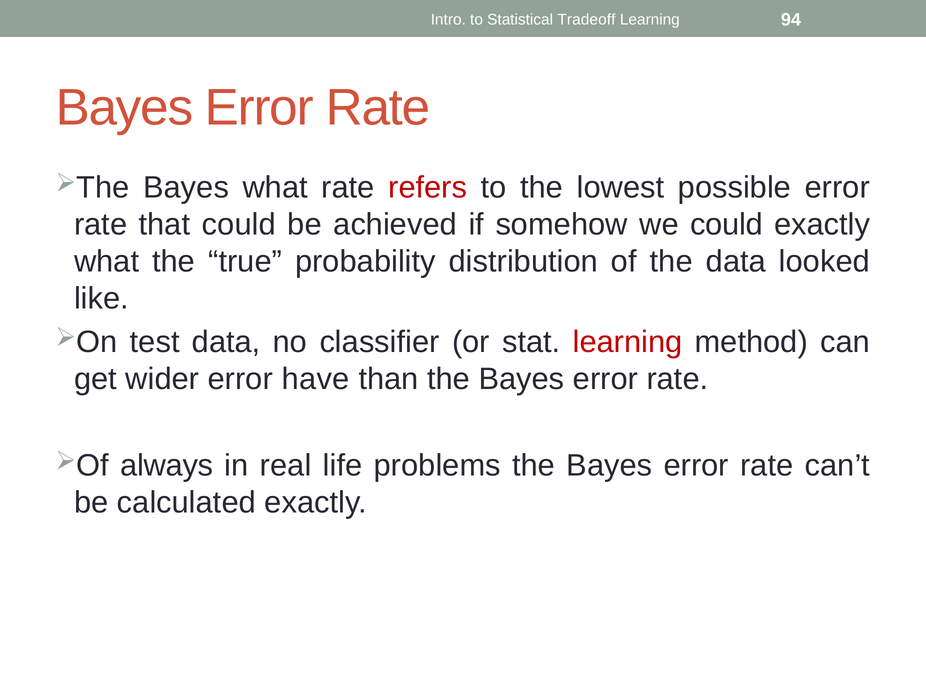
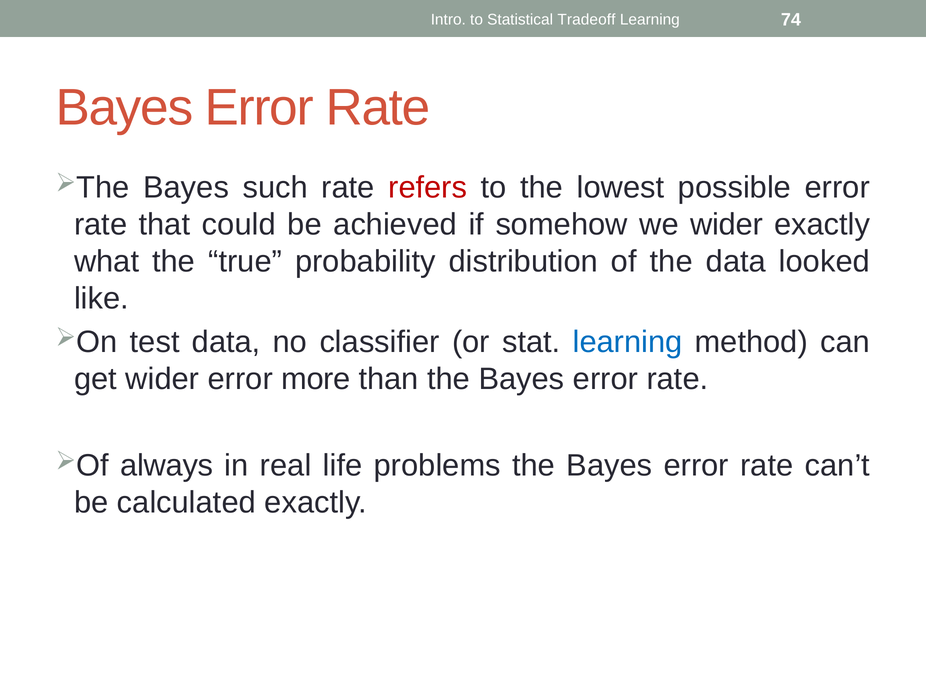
94: 94 -> 74
Bayes what: what -> such
we could: could -> wider
learning at (628, 342) colour: red -> blue
have: have -> more
